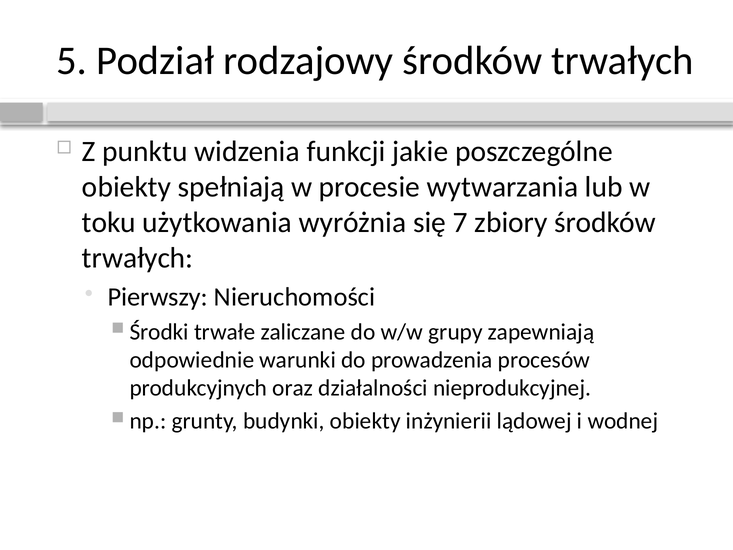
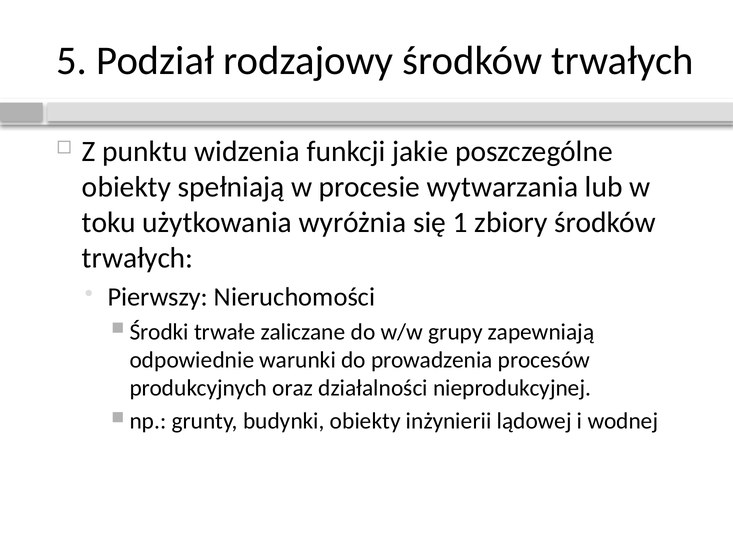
7: 7 -> 1
